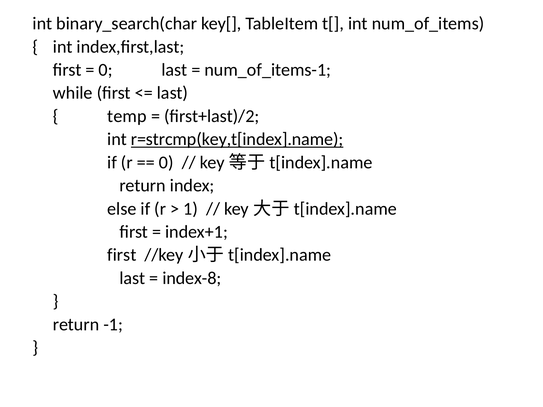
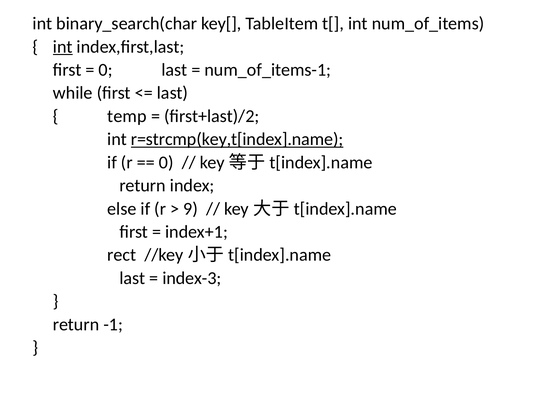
int at (63, 47) underline: none -> present
1: 1 -> 9
first at (122, 255): first -> rect
index-8: index-8 -> index-3
